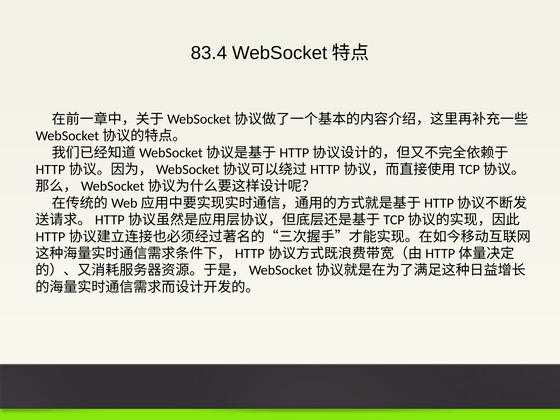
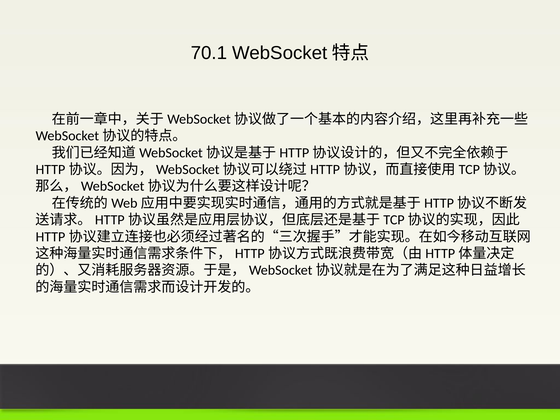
83.4: 83.4 -> 70.1
